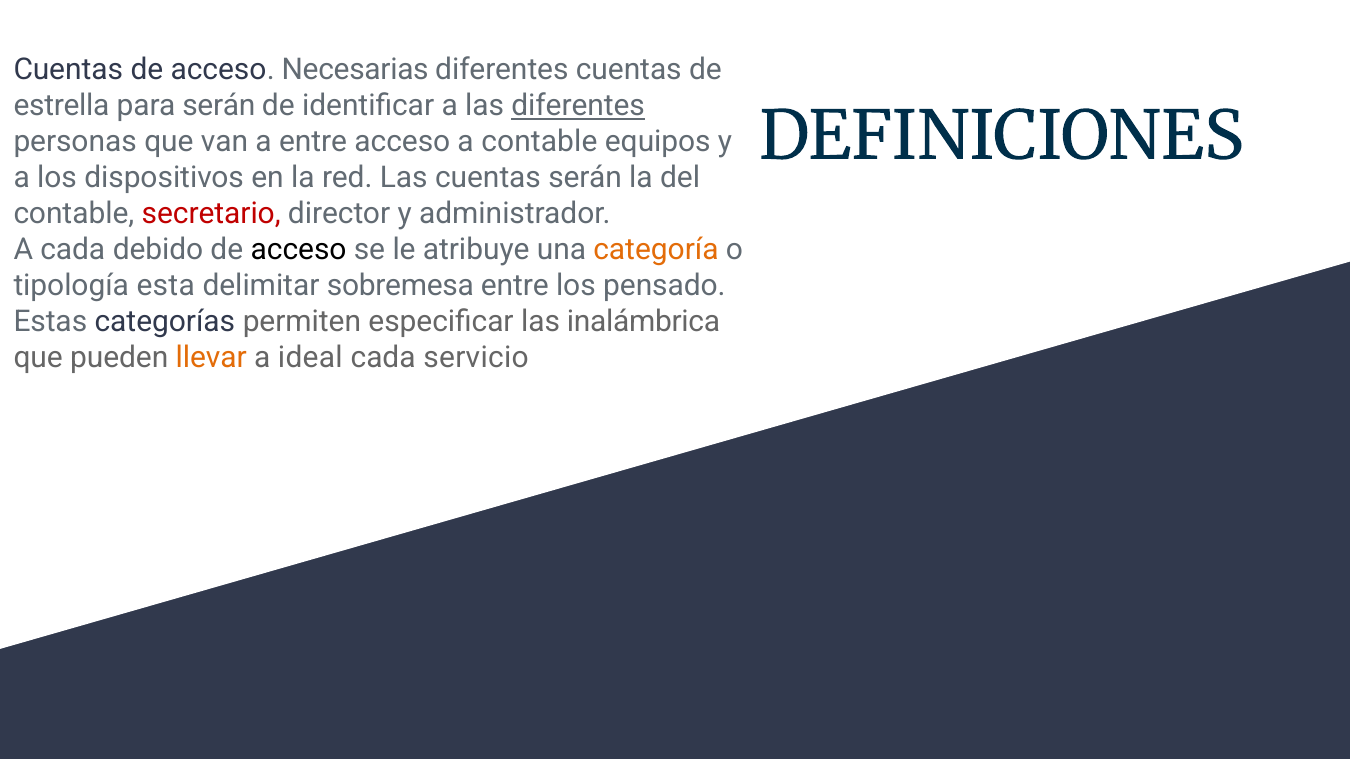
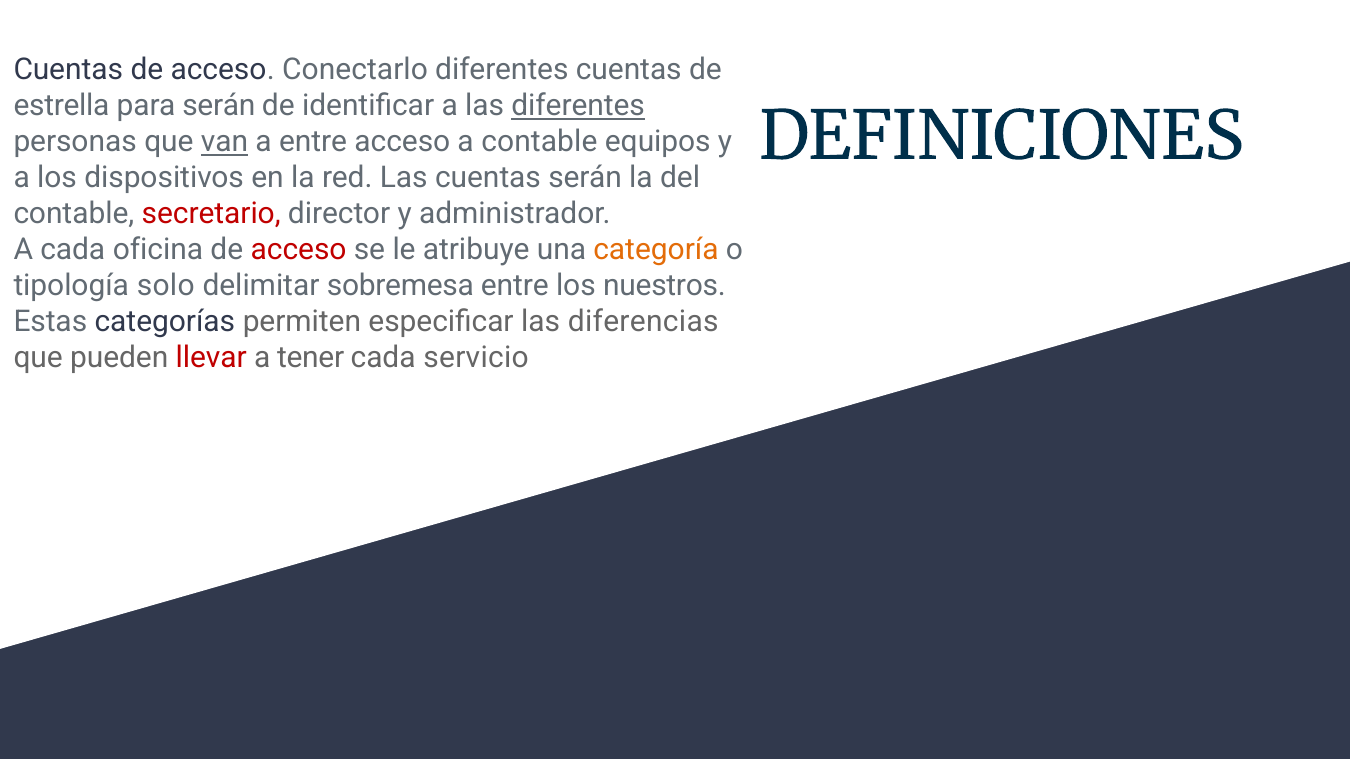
Necesarias: Necesarias -> Conectarlo
van underline: none -> present
debido: debido -> oficina
acceso at (299, 250) colour: black -> red
esta: esta -> solo
pensado: pensado -> nuestros
inalámbrica: inalámbrica -> diferencias
llevar colour: orange -> red
ideal: ideal -> tener
